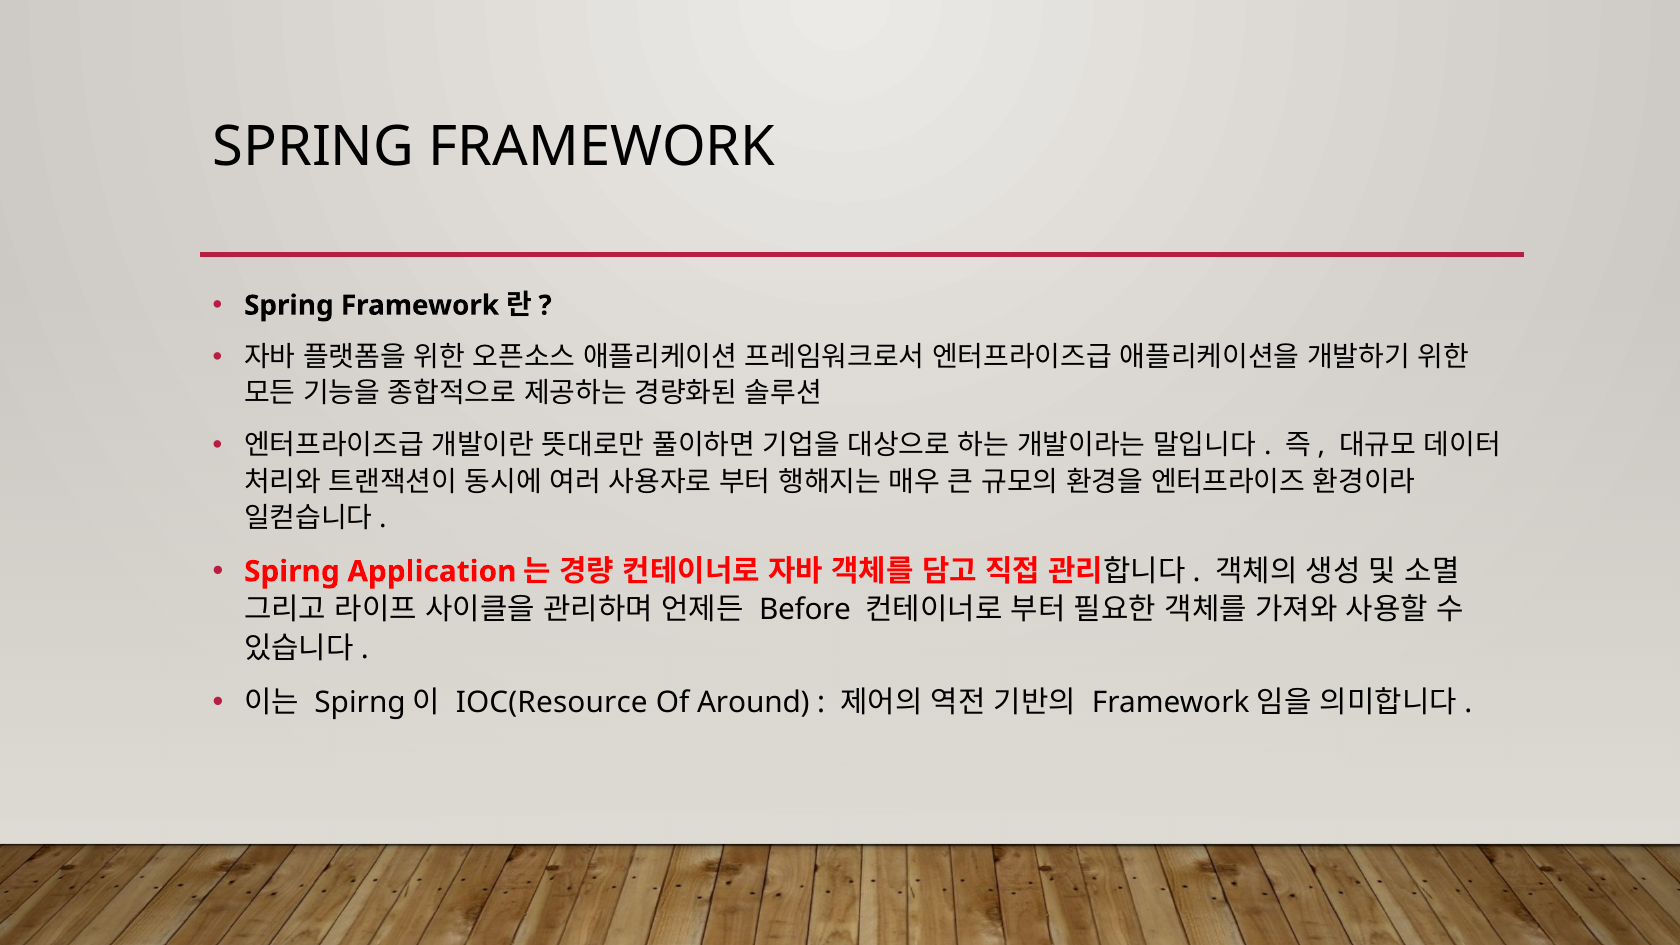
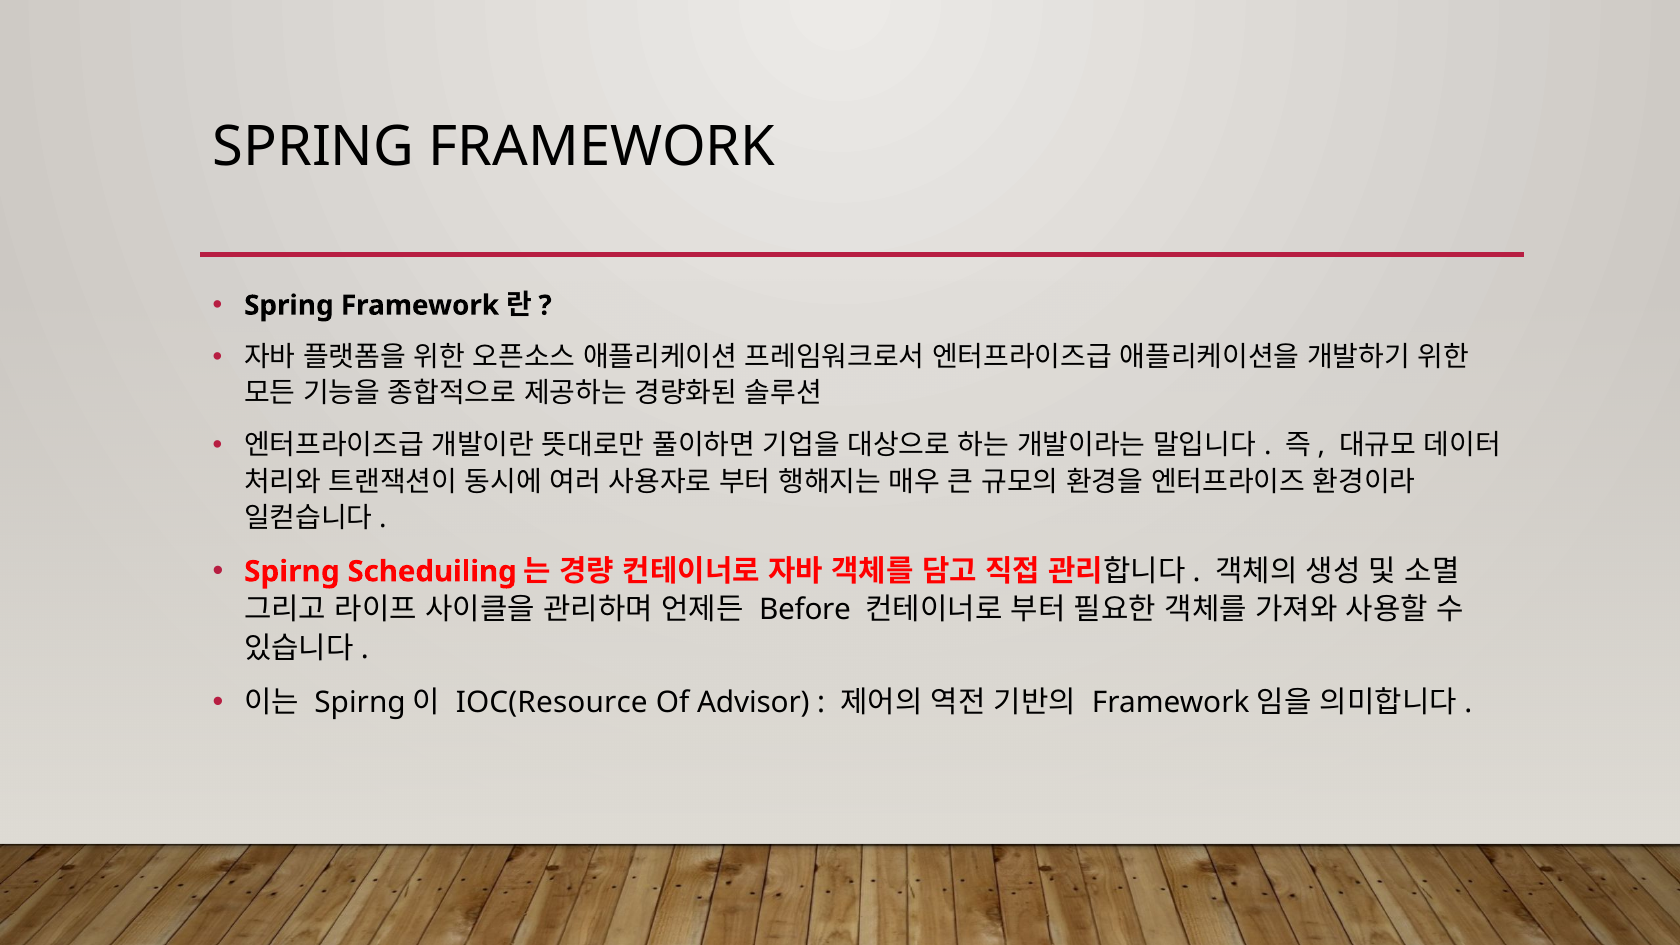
Application: Application -> Scheduiling
Around: Around -> Advisor
